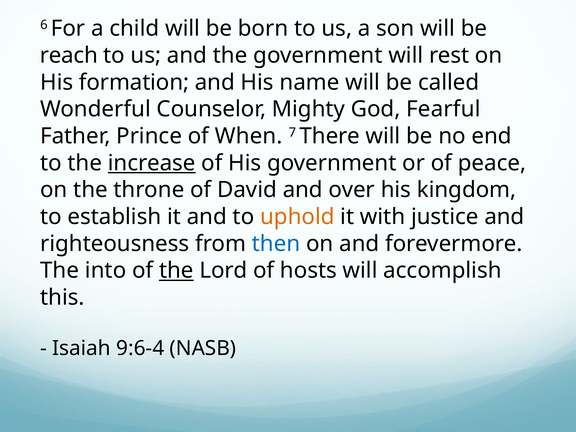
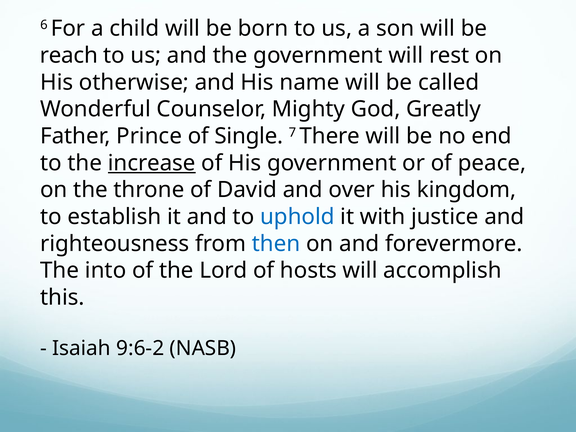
formation: formation -> otherwise
Fearful: Fearful -> Greatly
When: When -> Single
uphold colour: orange -> blue
the at (176, 271) underline: present -> none
9:6-4: 9:6-4 -> 9:6-2
